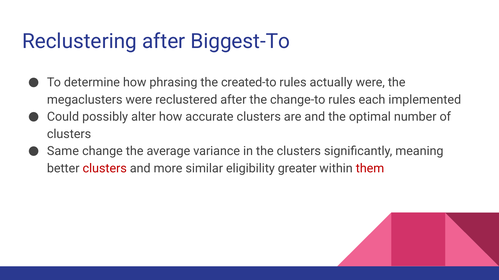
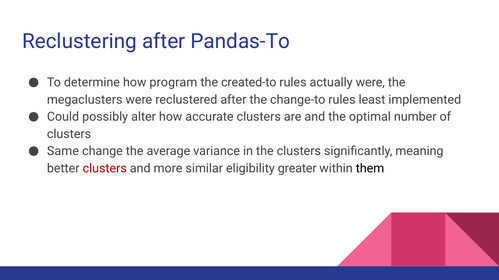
Biggest-To: Biggest-To -> Pandas-To
phrasing: phrasing -> program
each: each -> least
them colour: red -> black
